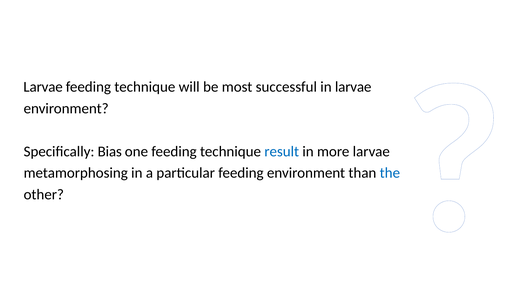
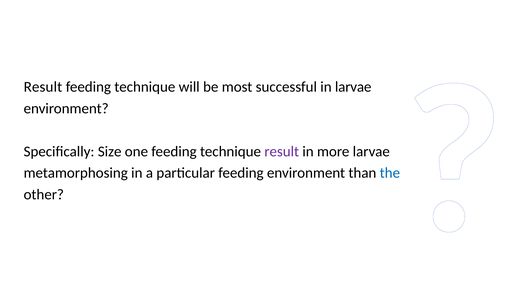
Larvae at (43, 87): Larvae -> Result
Bias: Bias -> Size
result at (282, 152) colour: blue -> purple
